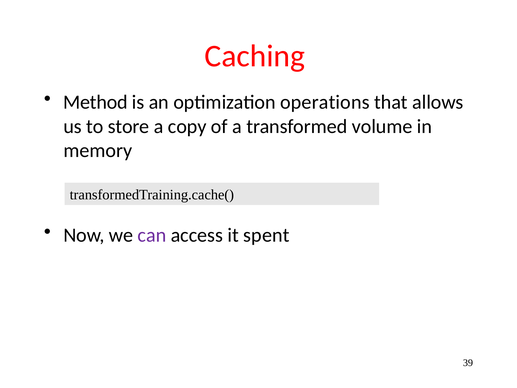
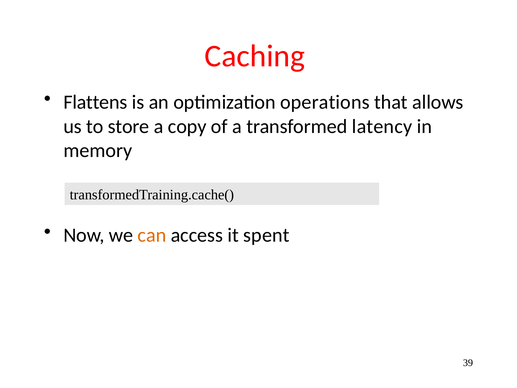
Method: Method -> Flattens
volume: volume -> latency
can colour: purple -> orange
